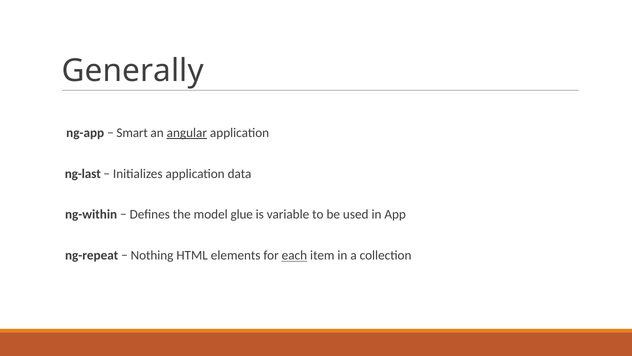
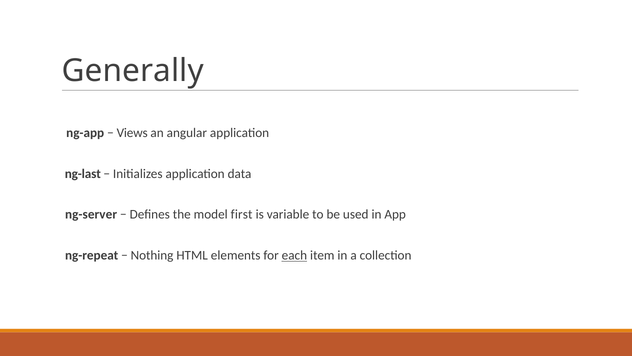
Smart: Smart -> Views
angular underline: present -> none
ng-within: ng-within -> ng-server
glue: glue -> first
